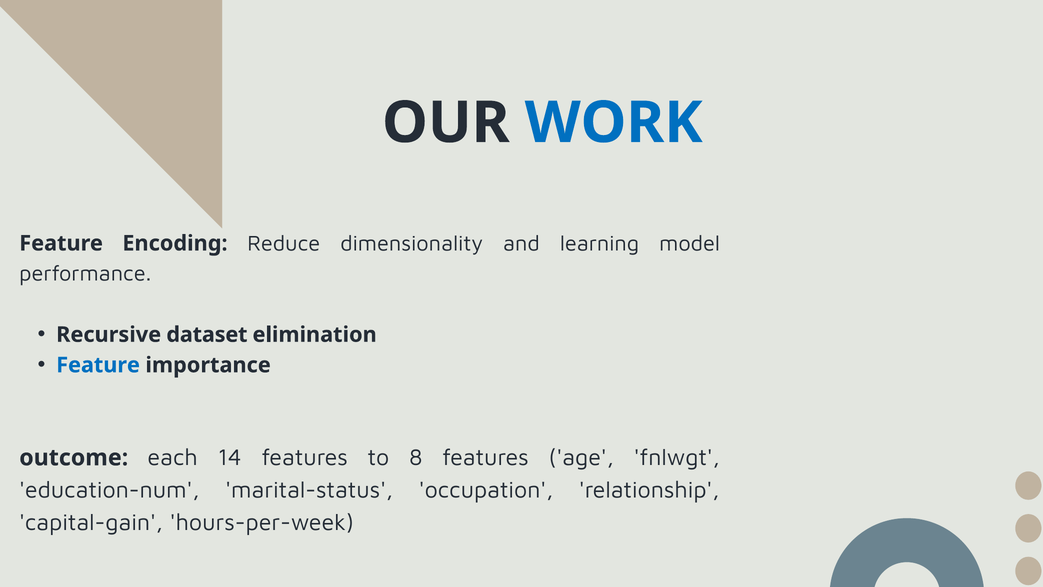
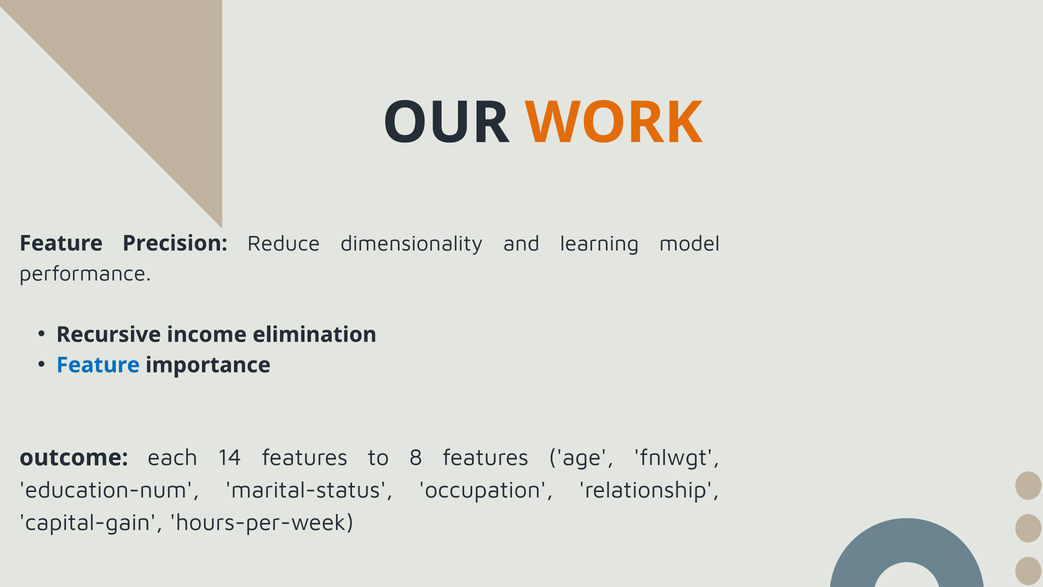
WORK colour: blue -> orange
Encoding: Encoding -> Precision
dataset: dataset -> income
